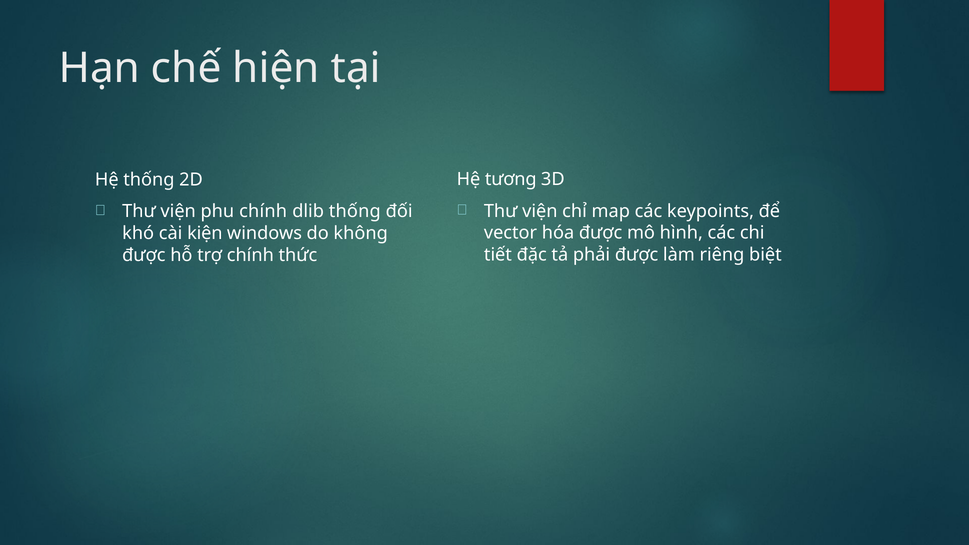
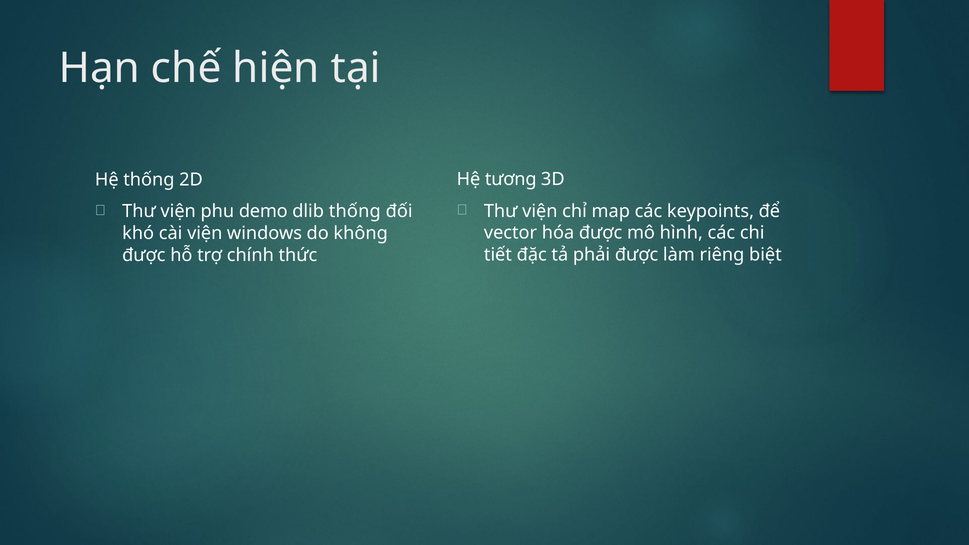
phu chính: chính -> demo
cài kiện: kiện -> viện
